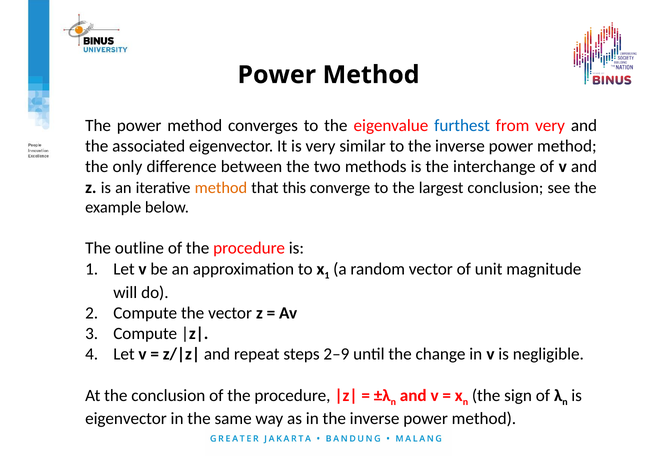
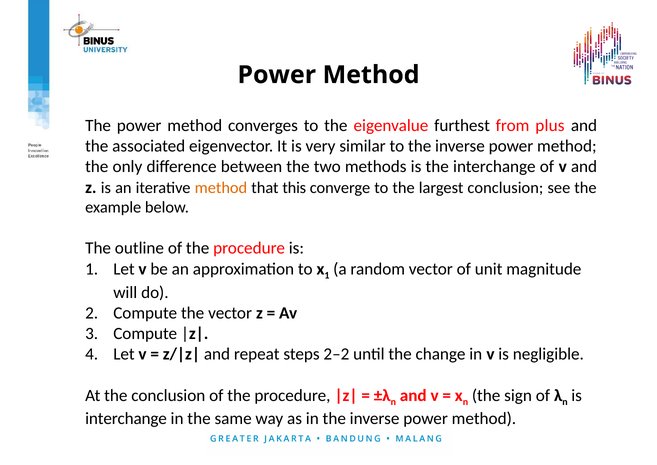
furthest colour: blue -> black
from very: very -> plus
2–9: 2–9 -> 2–2
eigenvector at (126, 419): eigenvector -> interchange
